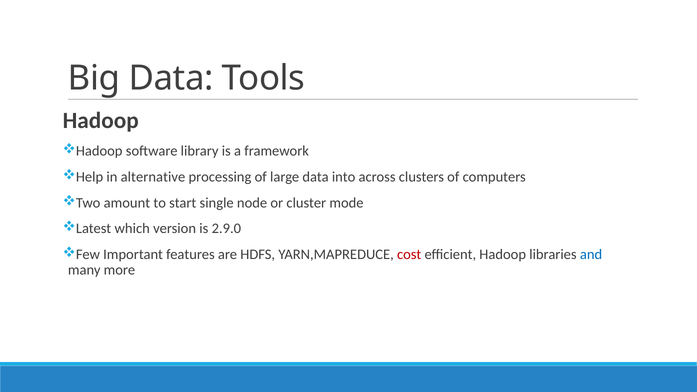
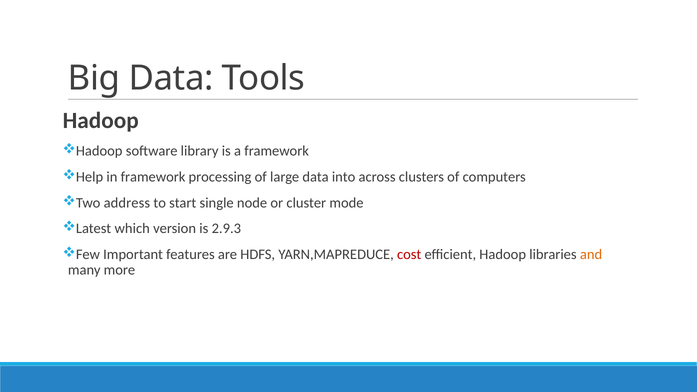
in alternative: alternative -> framework
amount: amount -> address
2.9.0: 2.9.0 -> 2.9.3
and colour: blue -> orange
